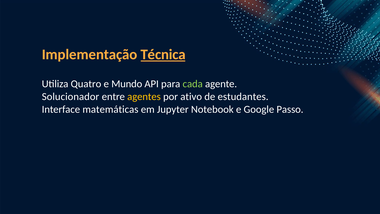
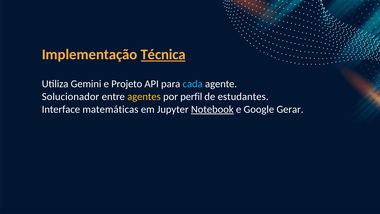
Quatro: Quatro -> Gemini
Mundo: Mundo -> Projeto
cada colour: light green -> light blue
ativo: ativo -> perfil
Notebook underline: none -> present
Passo: Passo -> Gerar
